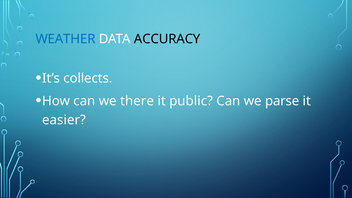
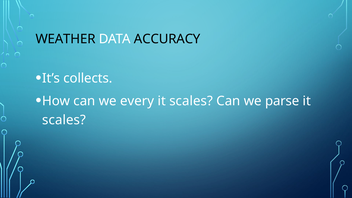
WEATHER colour: blue -> black
there: there -> every
public at (191, 101): public -> scales
easier at (64, 120): easier -> scales
